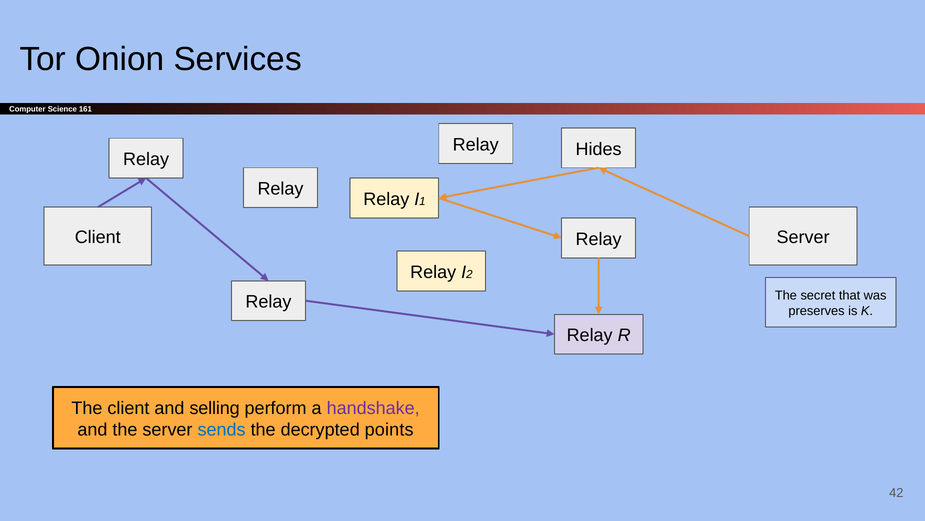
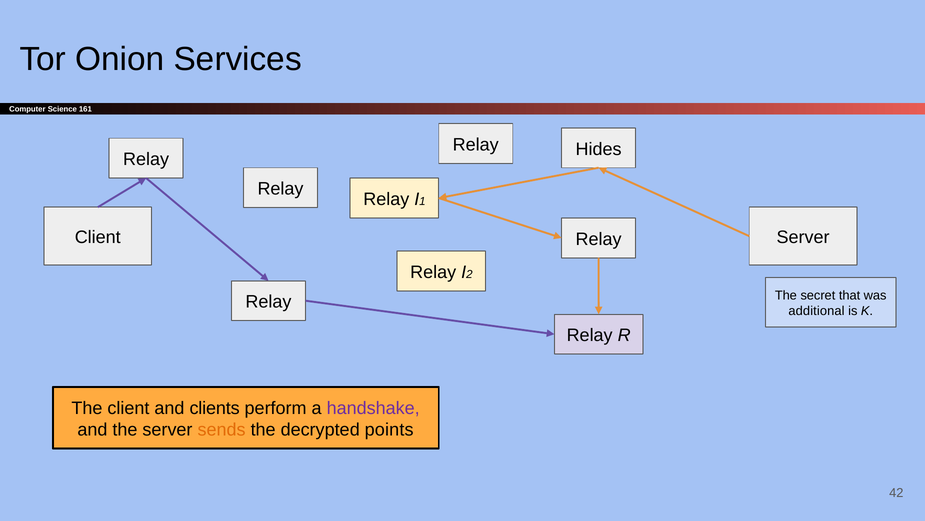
preserves: preserves -> additional
selling: selling -> clients
sends colour: blue -> orange
